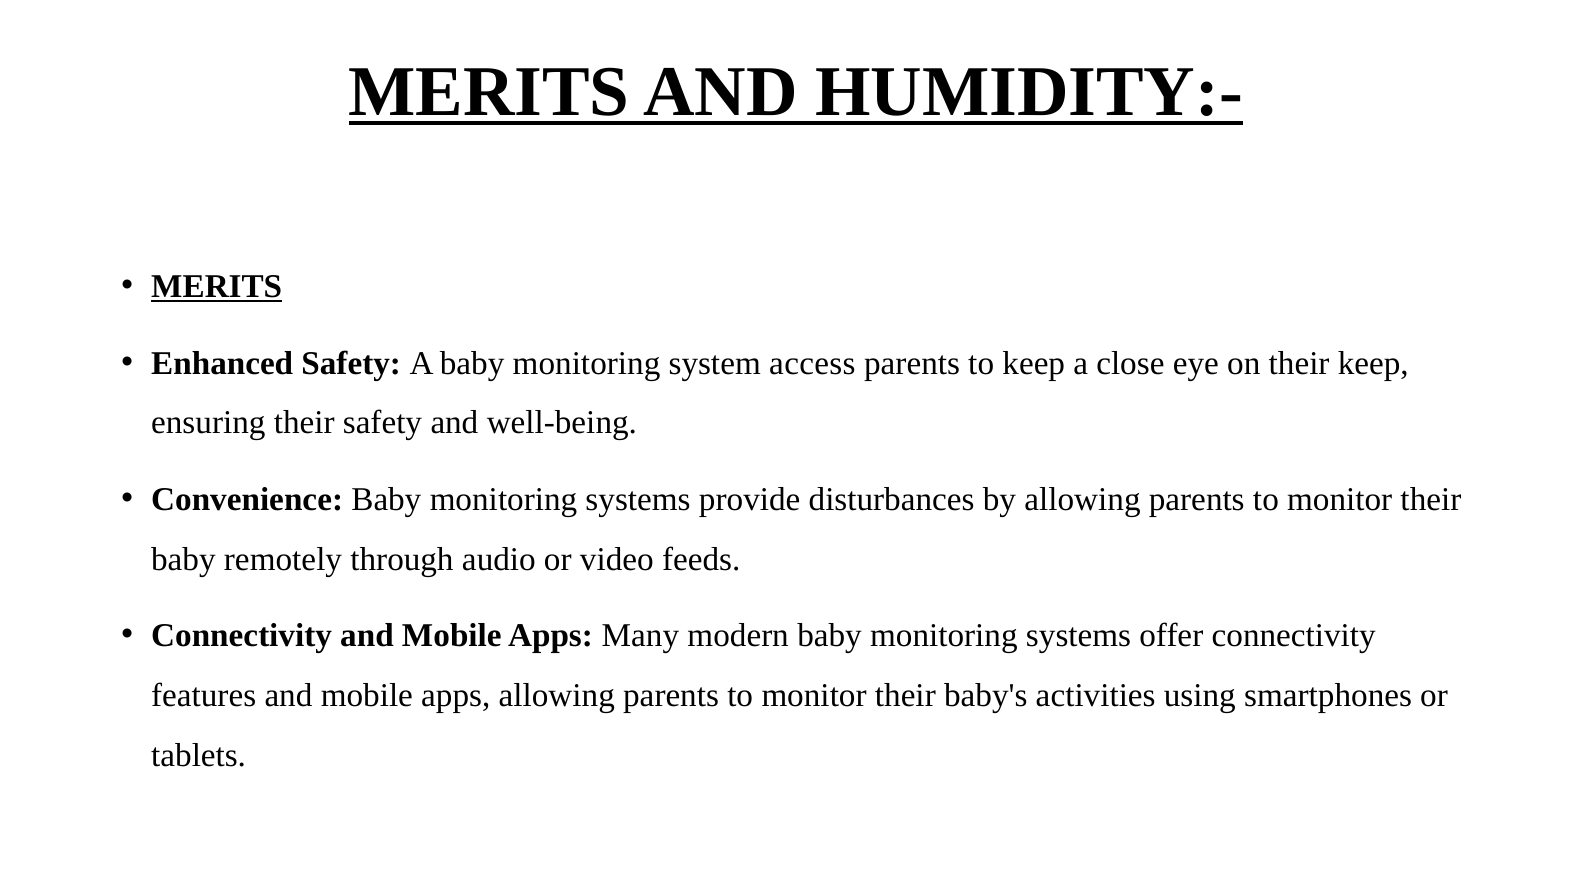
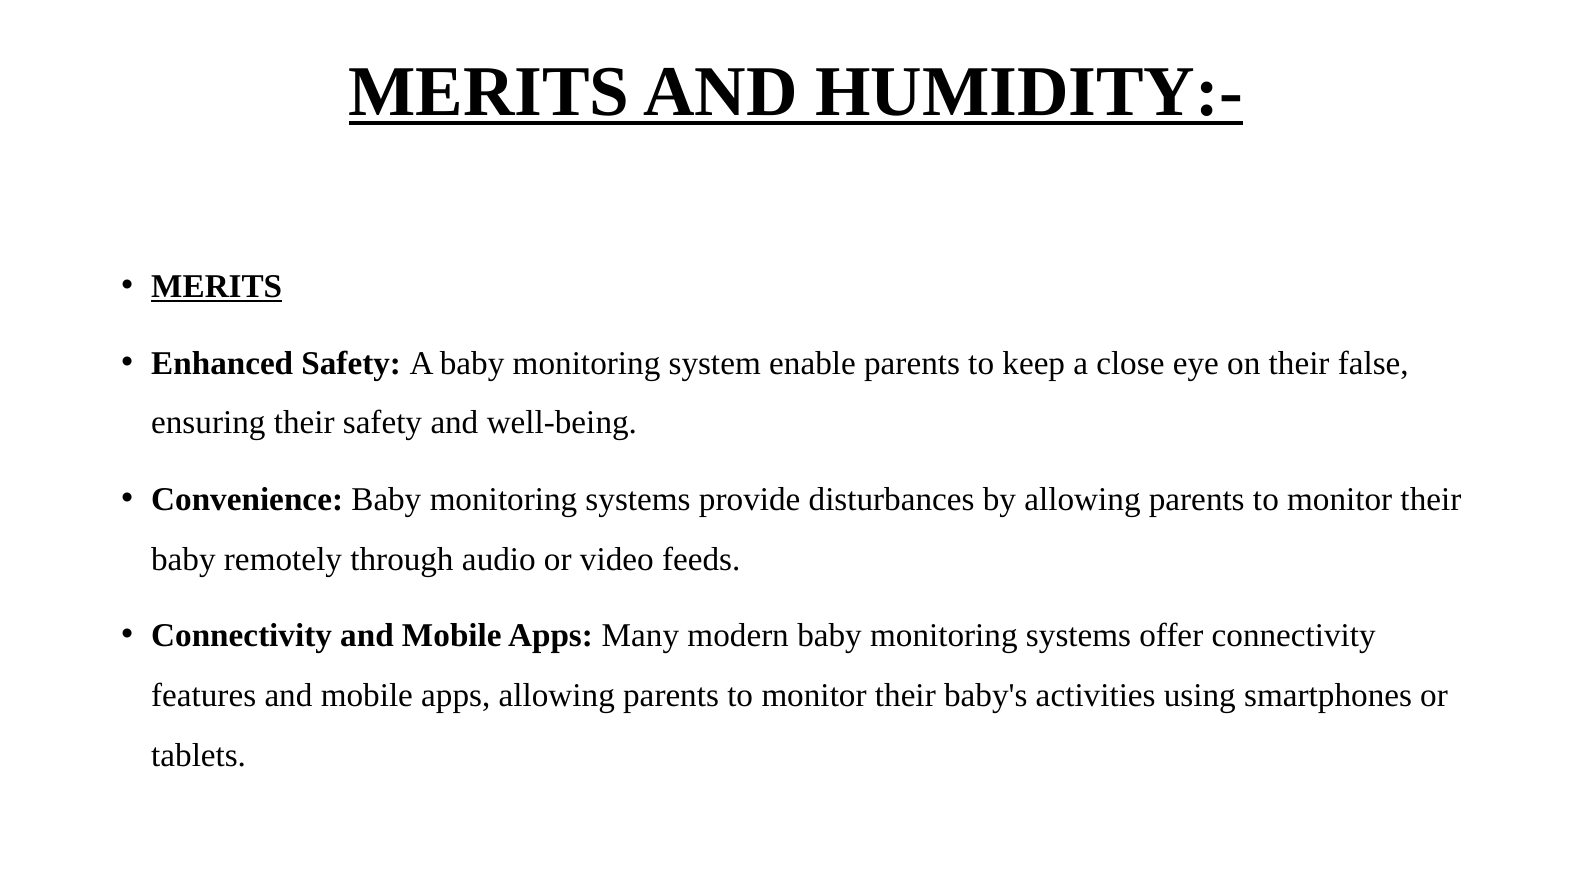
access: access -> enable
their keep: keep -> false
